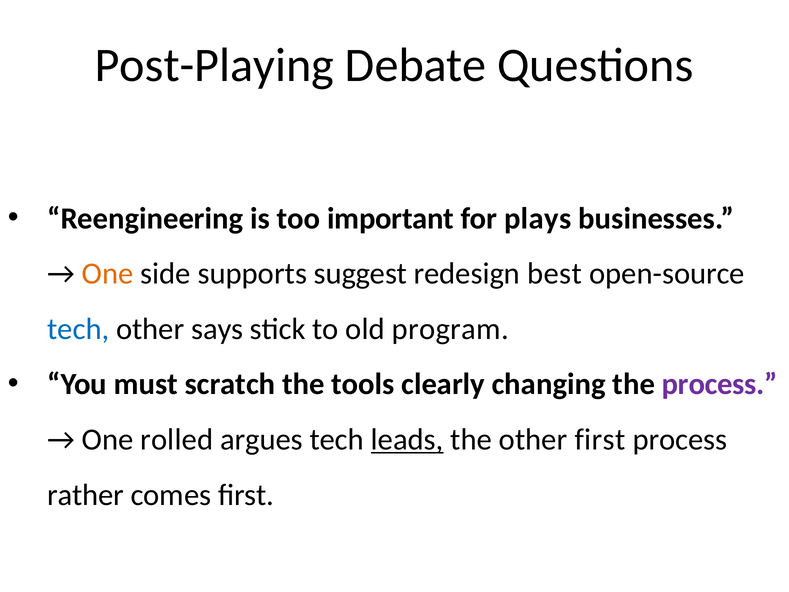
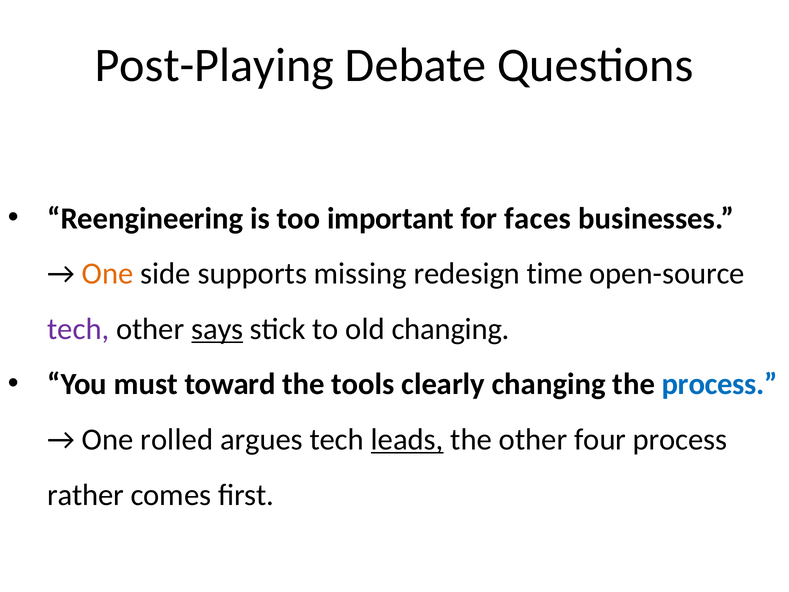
plays: plays -> faces
suggest: suggest -> missing
best: best -> time
tech at (78, 329) colour: blue -> purple
says underline: none -> present
old program: program -> changing
scratch: scratch -> toward
process at (720, 384) colour: purple -> blue
other first: first -> four
